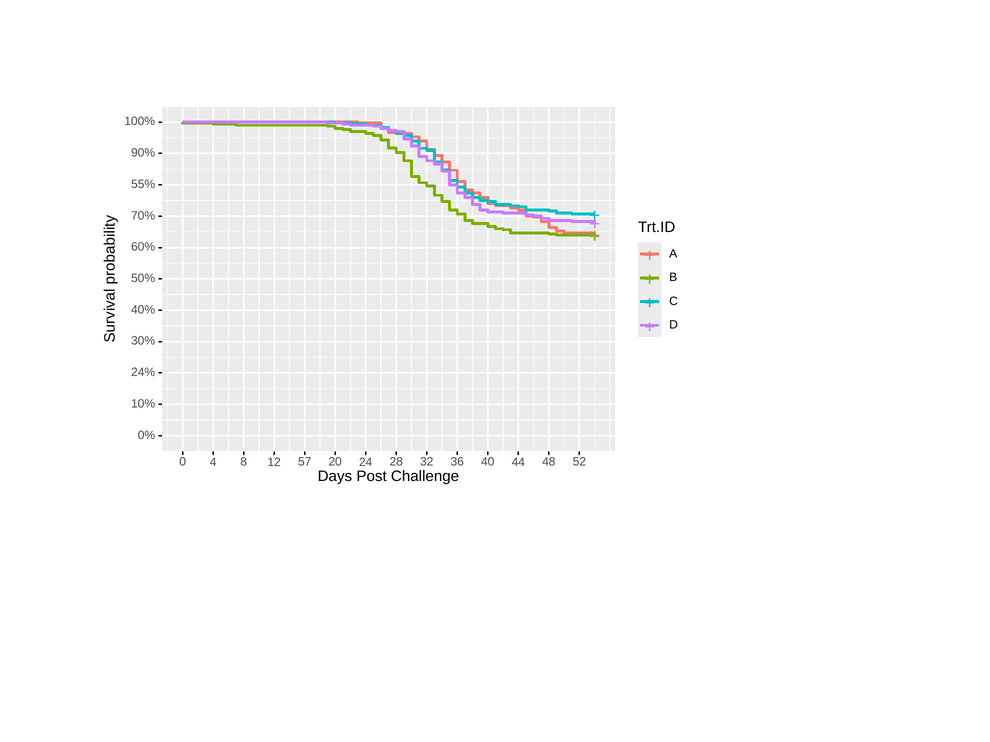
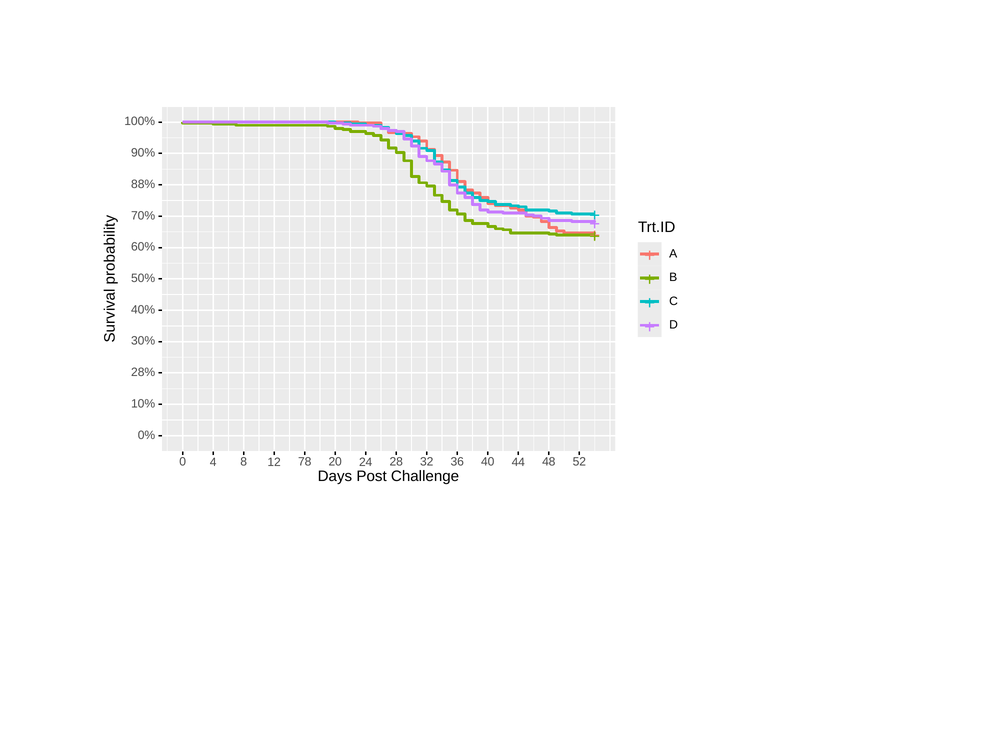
55%: 55% -> 88%
24%: 24% -> 28%
57: 57 -> 78
